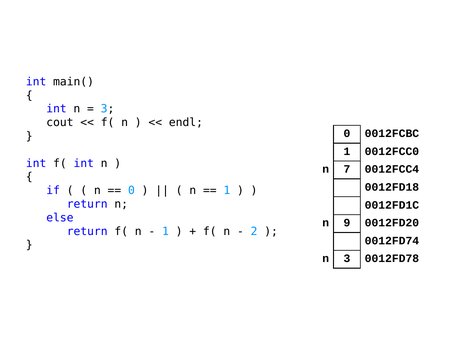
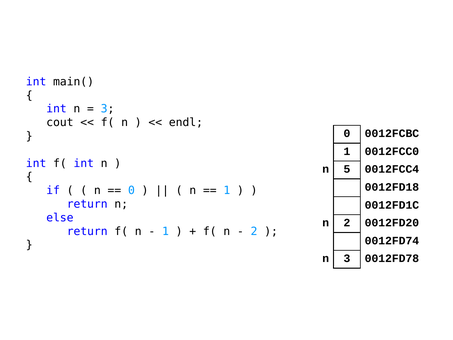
7: 7 -> 5
n 9: 9 -> 2
